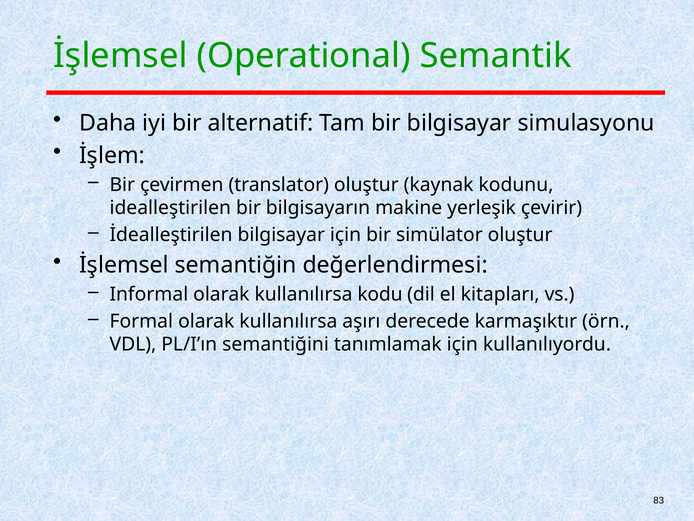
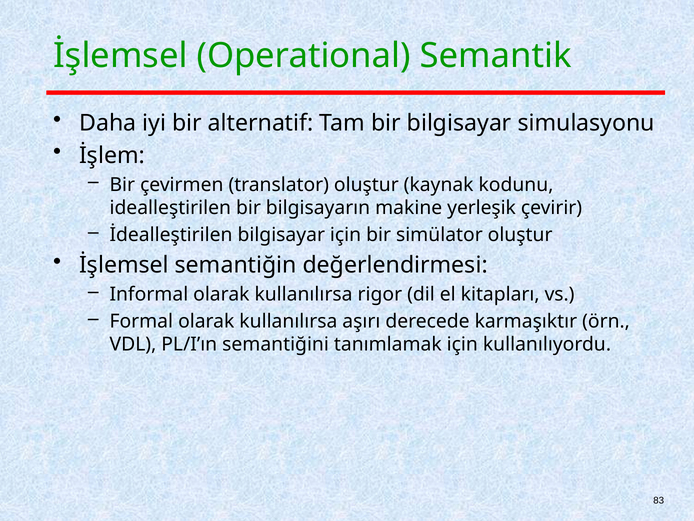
kodu: kodu -> rigor
